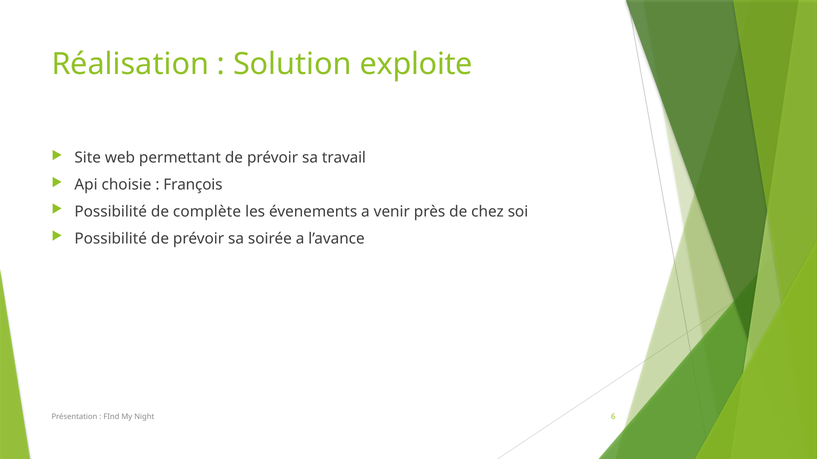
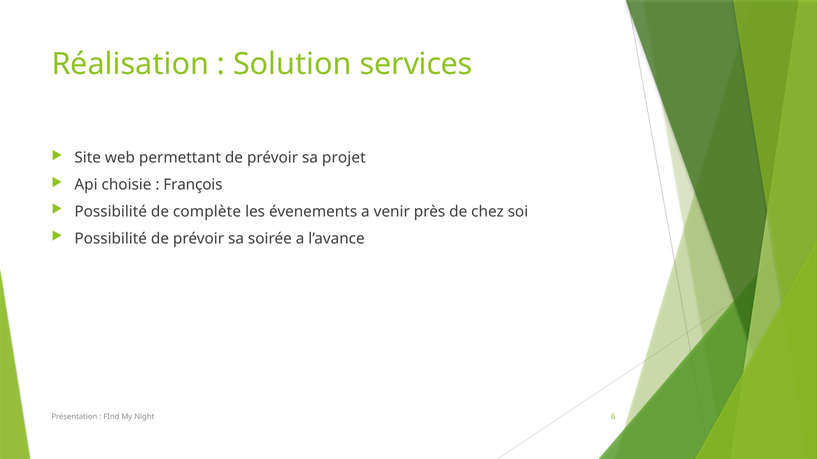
exploite: exploite -> services
travail: travail -> projet
